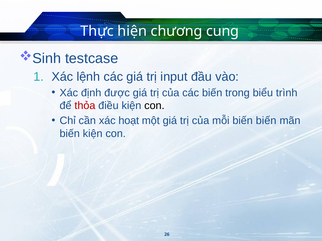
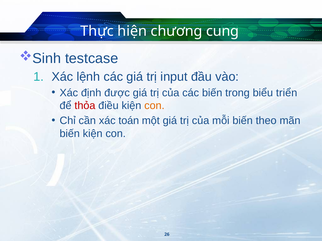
trình: trình -> triển
con at (154, 106) colour: black -> orange
hoạt: hoạt -> toán
biến biến: biến -> theo
